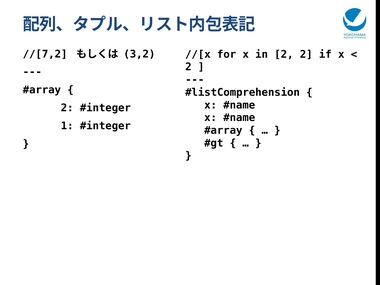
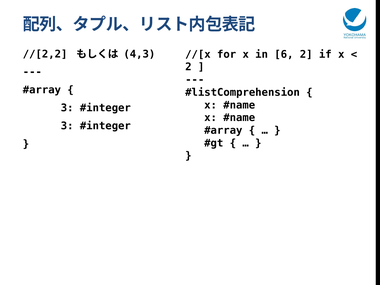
//[7,2: //[7,2 -> //[2,2
3,2: 3,2 -> 4,3
in 2: 2 -> 6
2 at (67, 108): 2 -> 3
1 at (67, 126): 1 -> 3
